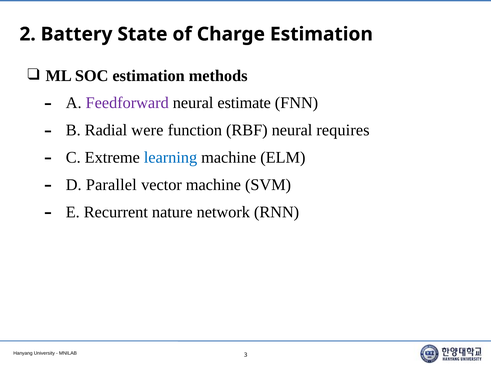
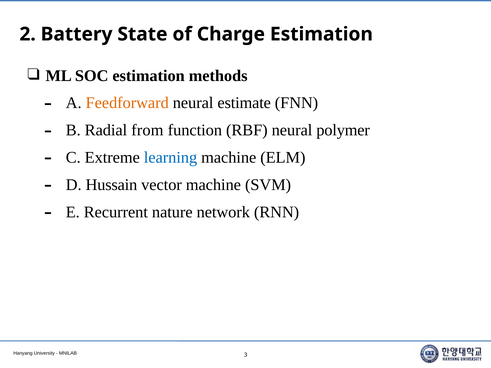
Feedforward colour: purple -> orange
were: were -> from
requires: requires -> polymer
Parallel: Parallel -> Hussain
